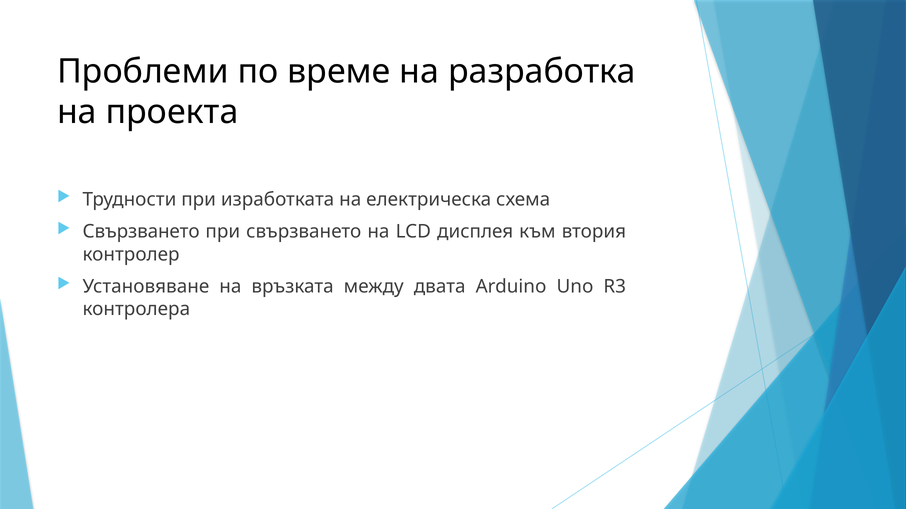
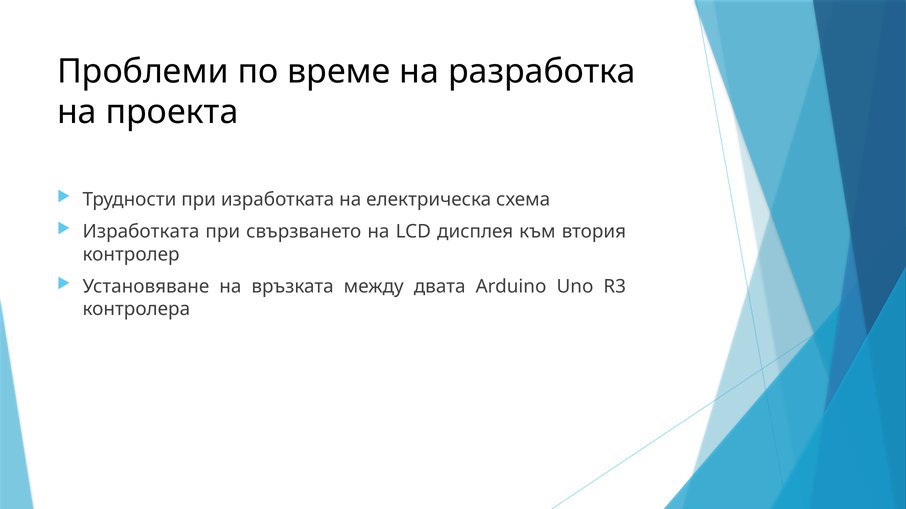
Свързването at (141, 232): Свързването -> Изработката
